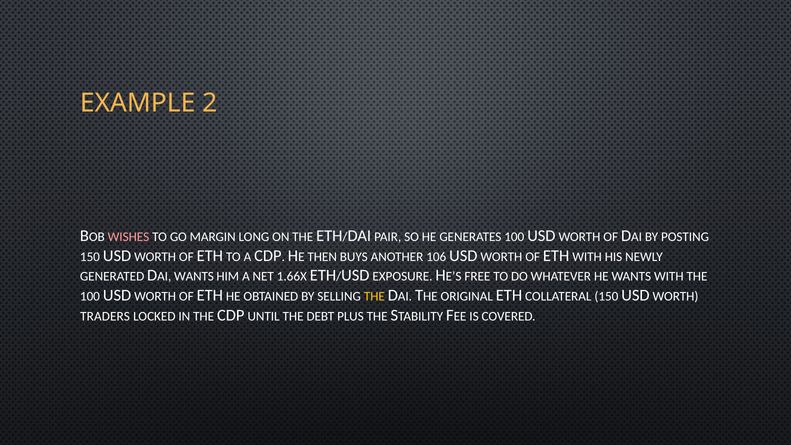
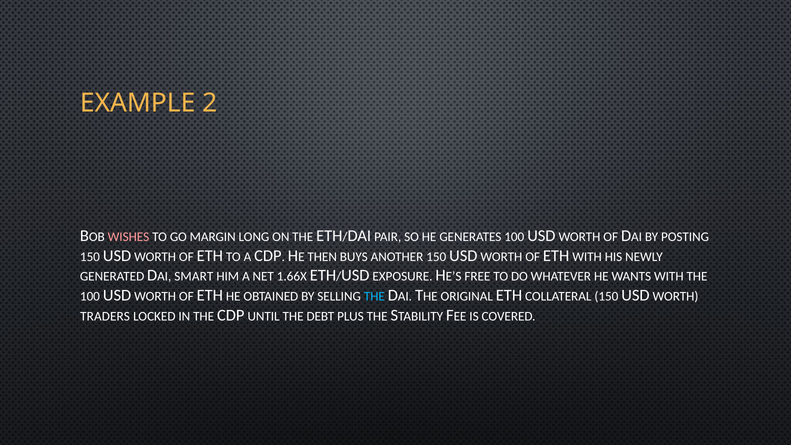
ANOTHER 106: 106 -> 150
WANTS at (194, 277): WANTS -> SMART
THE at (374, 296) colour: yellow -> light blue
